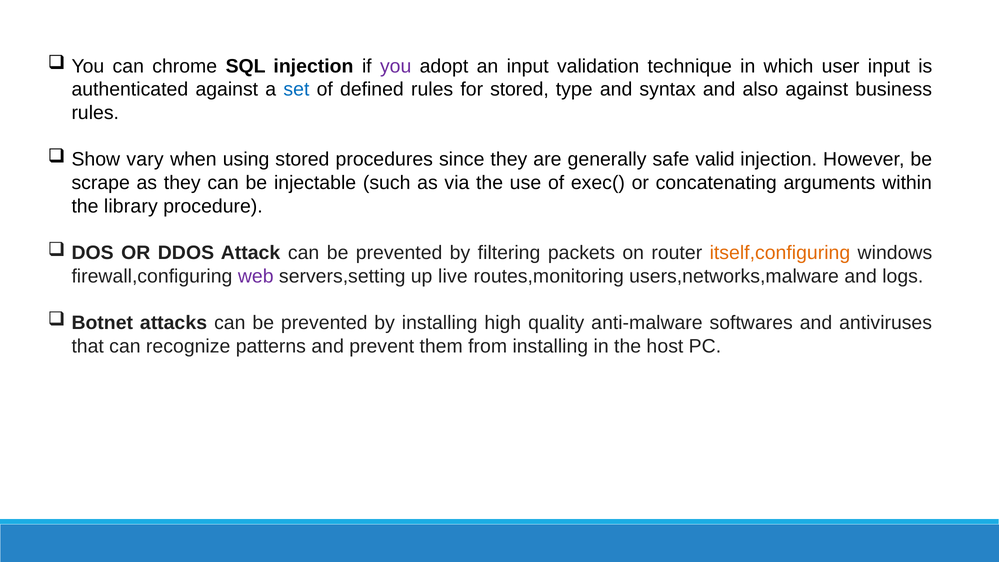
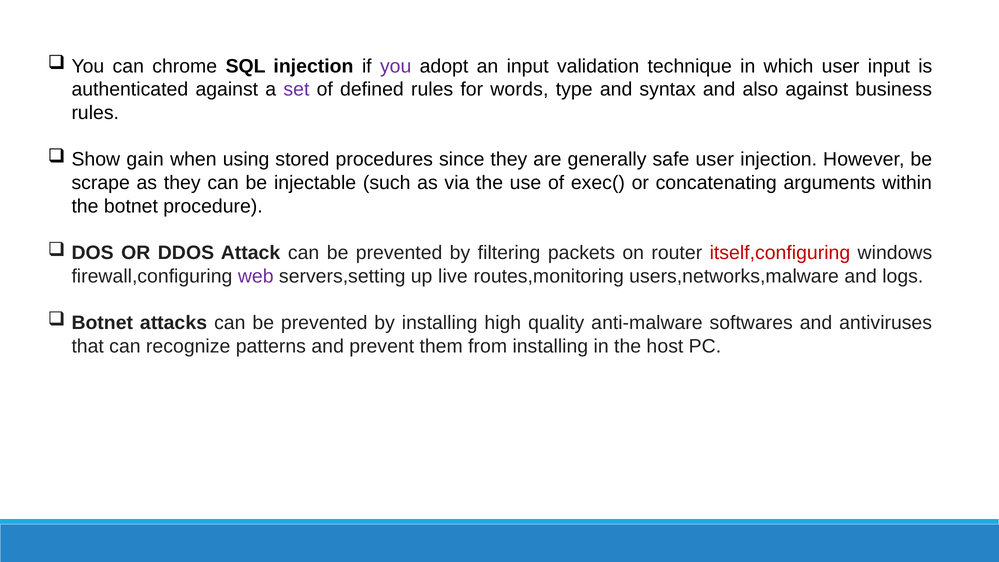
set colour: blue -> purple
for stored: stored -> words
vary: vary -> gain
safe valid: valid -> user
the library: library -> botnet
itself,configuring colour: orange -> red
